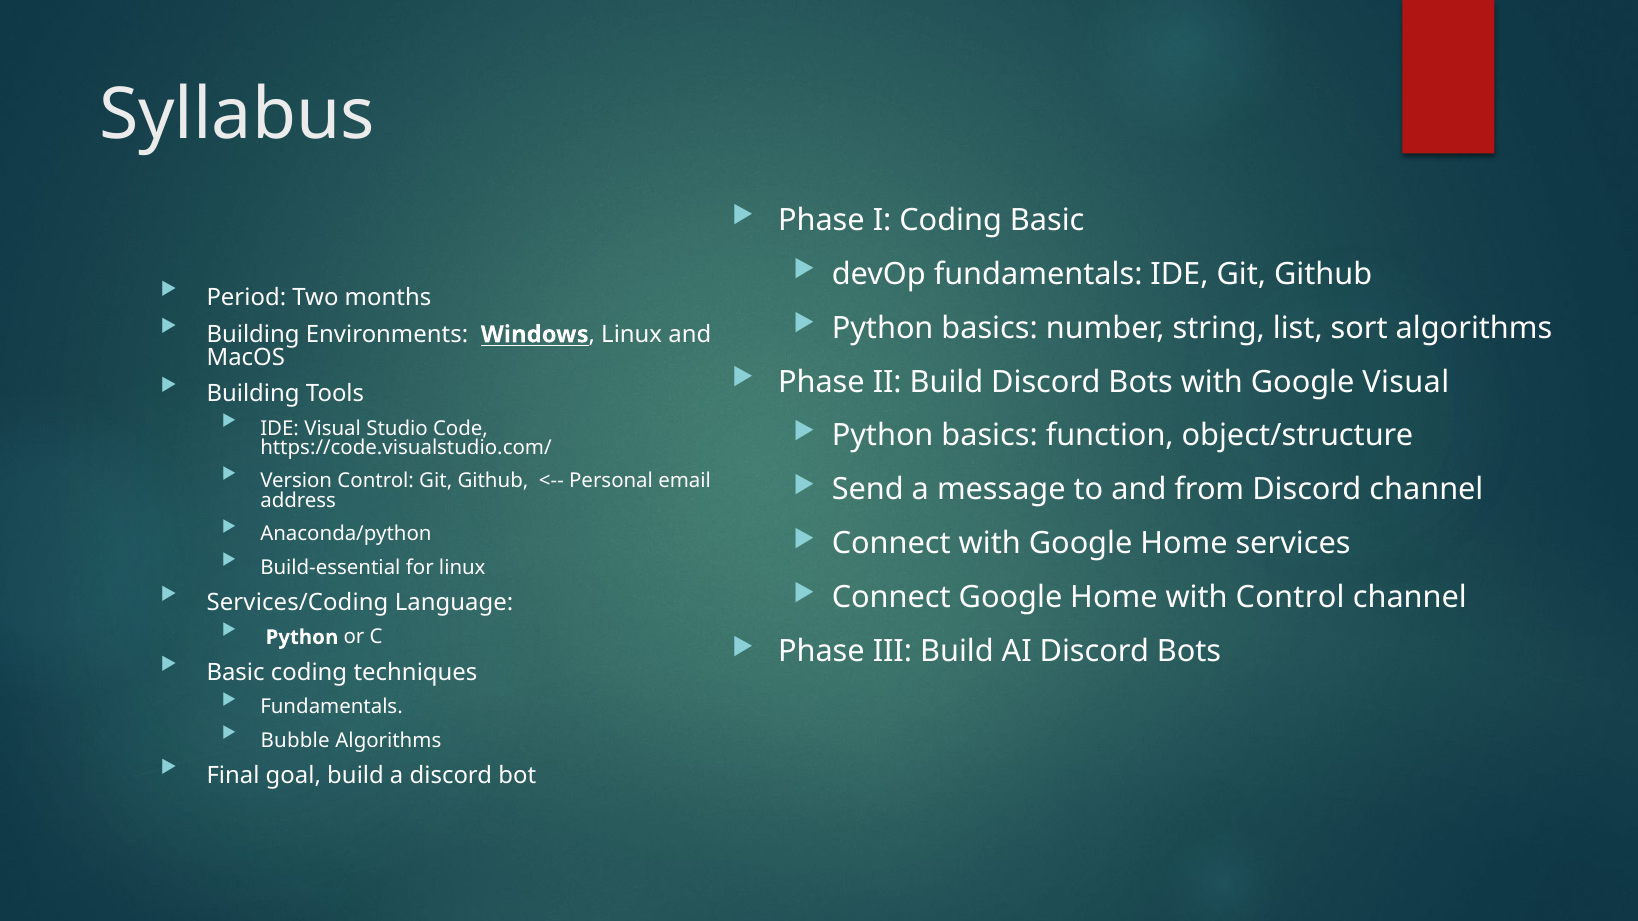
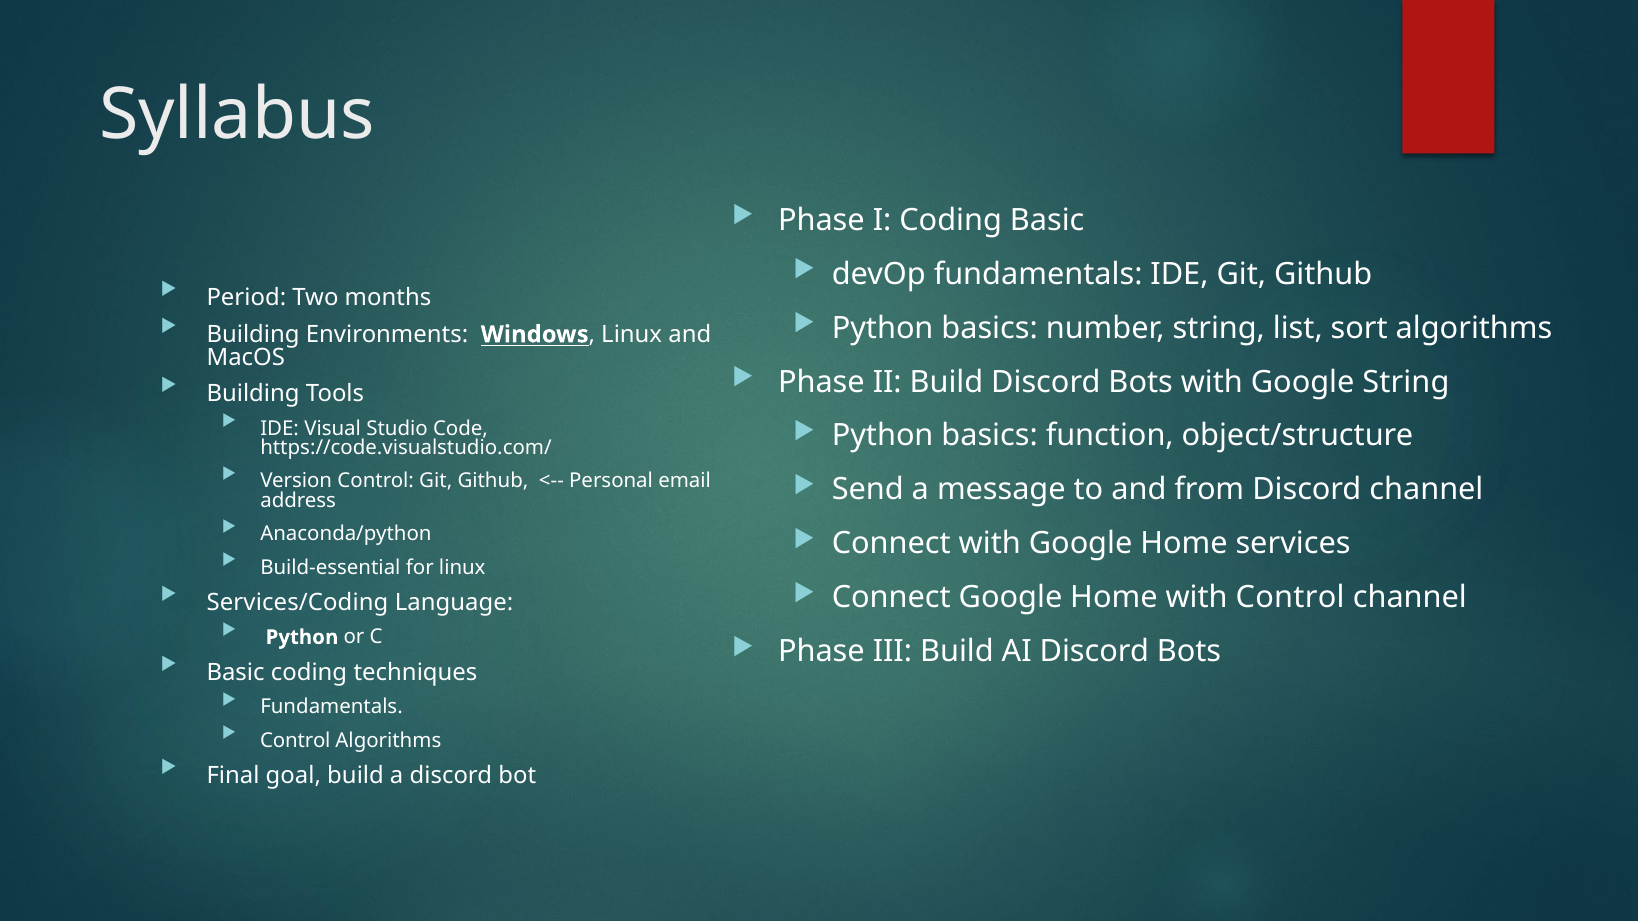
Google Visual: Visual -> String
Bubble at (295, 741): Bubble -> Control
